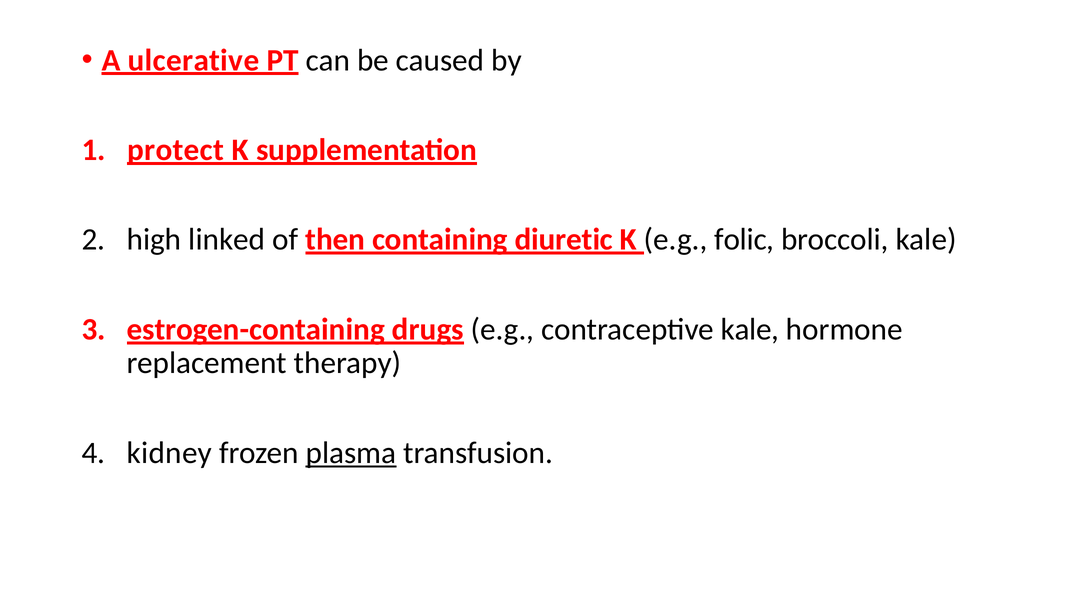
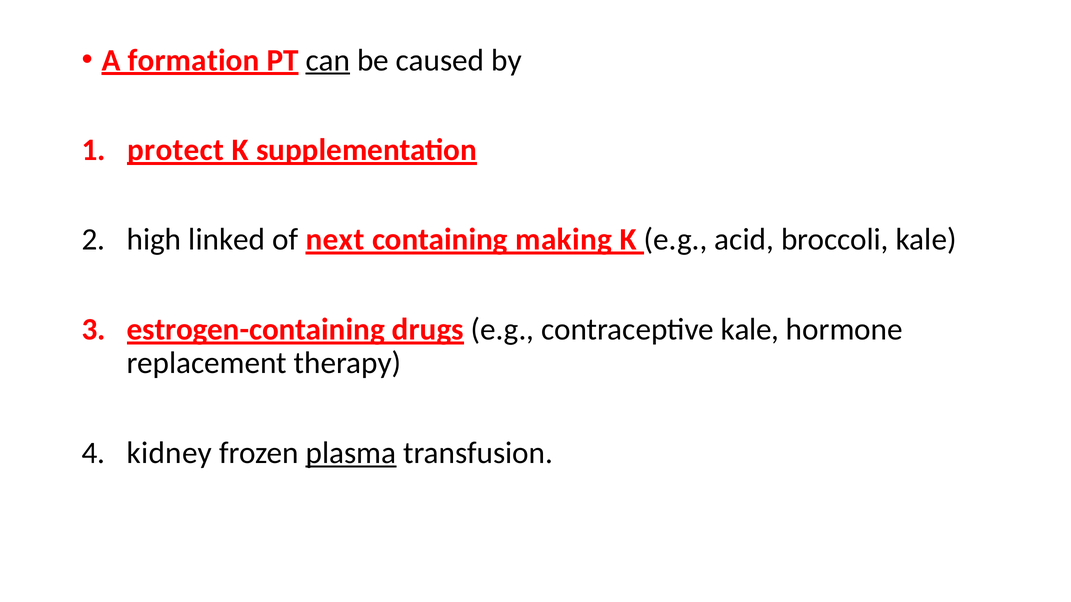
ulcerative: ulcerative -> formation
can underline: none -> present
then: then -> next
diuretic: diuretic -> making
folic: folic -> acid
